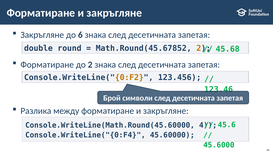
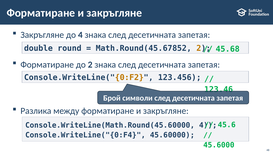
до 6: 6 -> 4
